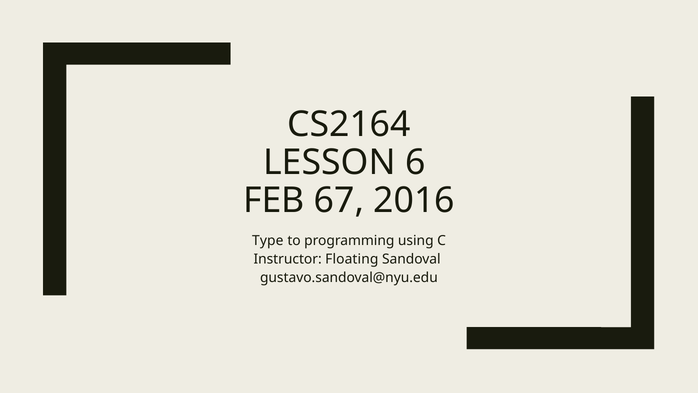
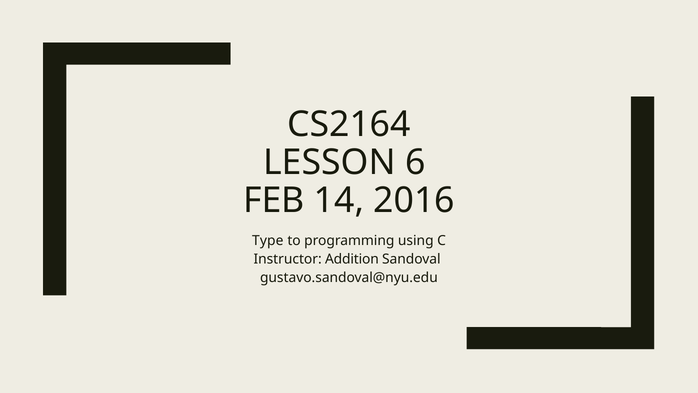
67: 67 -> 14
Floating: Floating -> Addition
